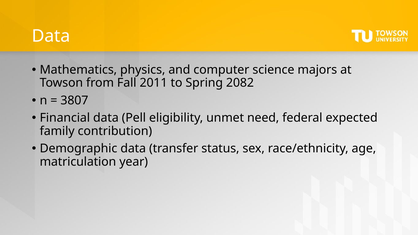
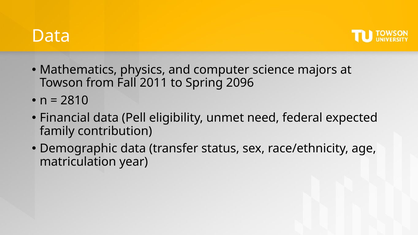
2082: 2082 -> 2096
3807: 3807 -> 2810
